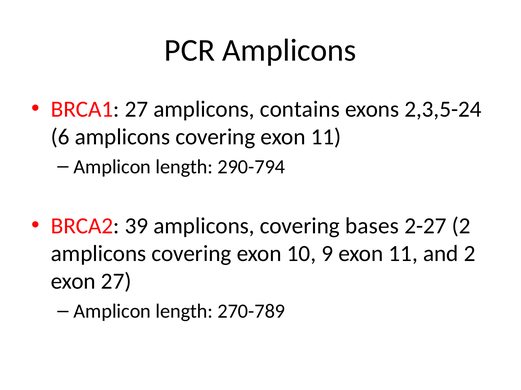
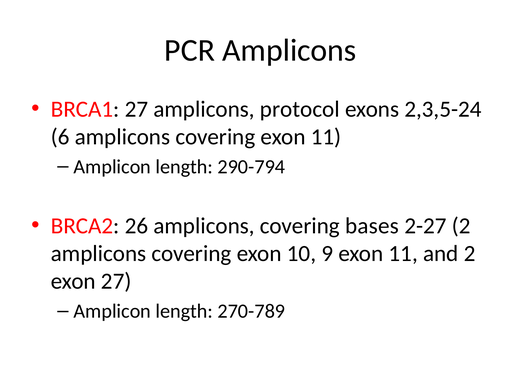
contains: contains -> protocol
39: 39 -> 26
